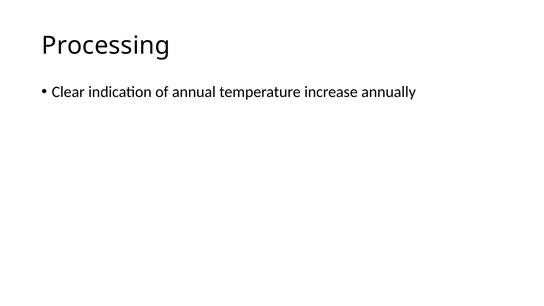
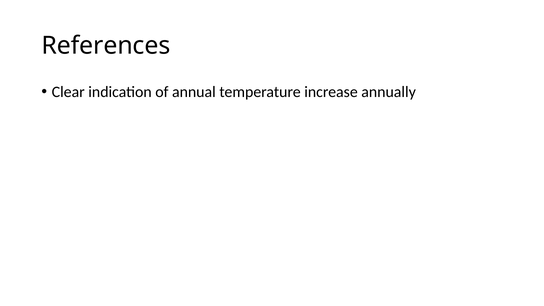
Processing: Processing -> References
